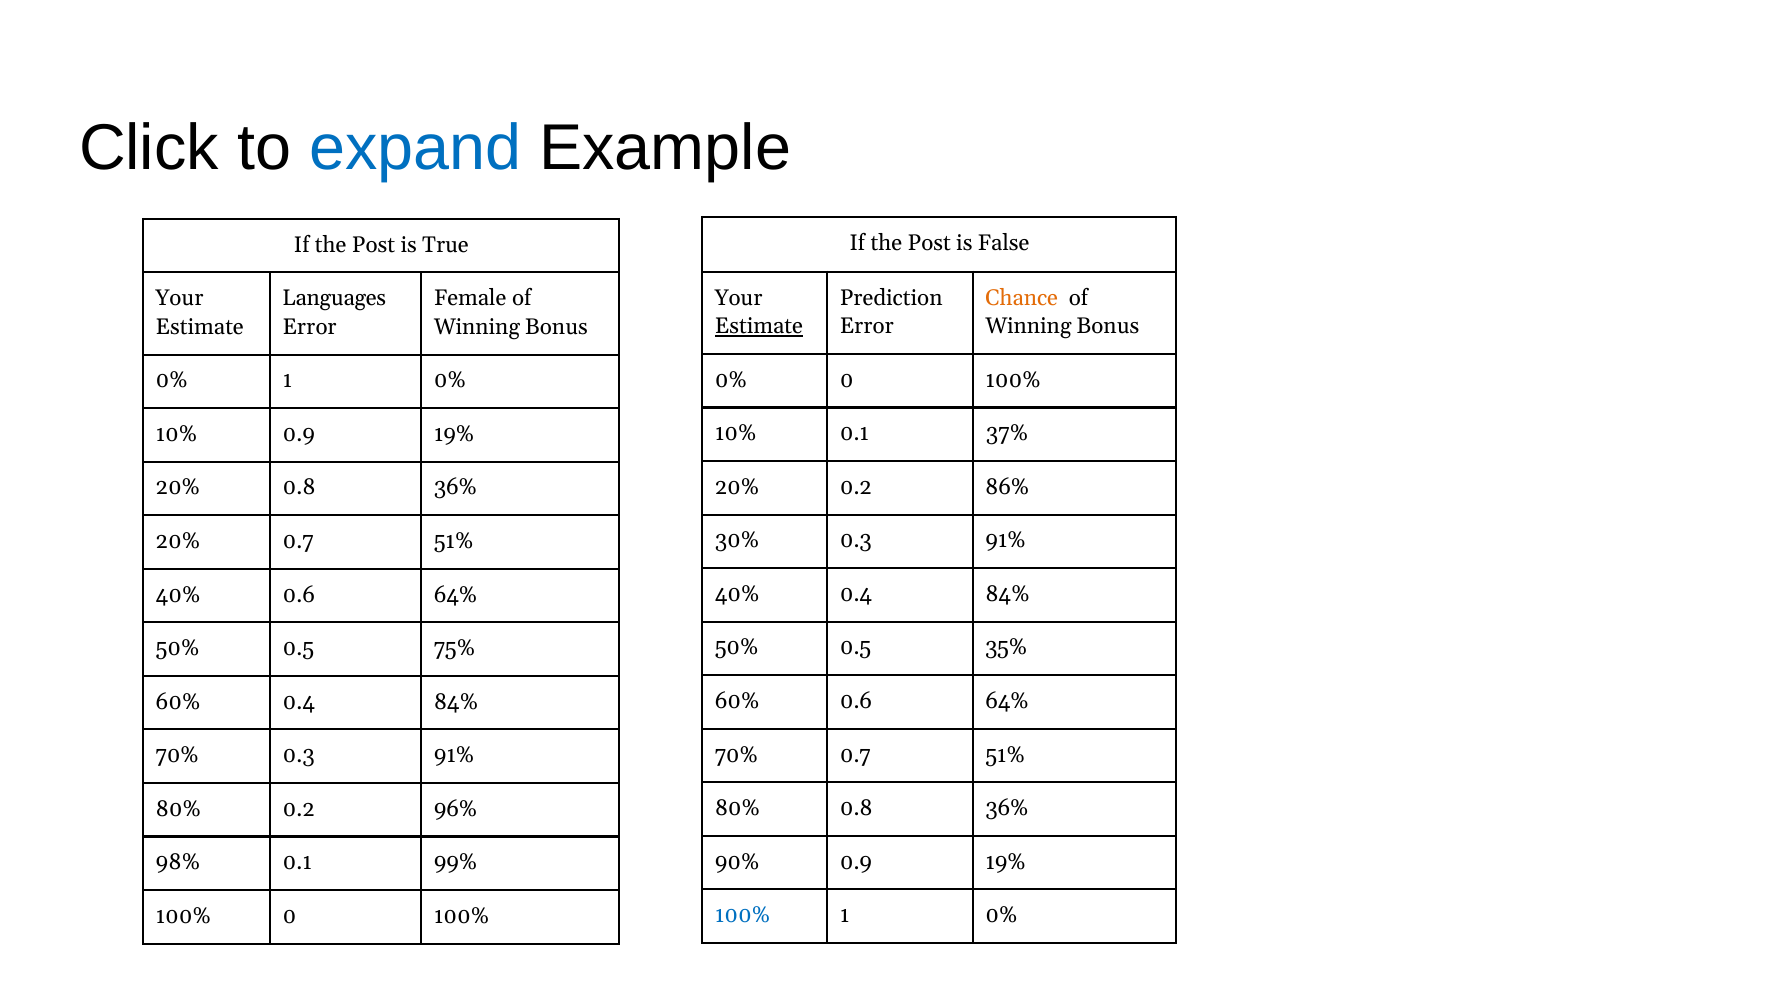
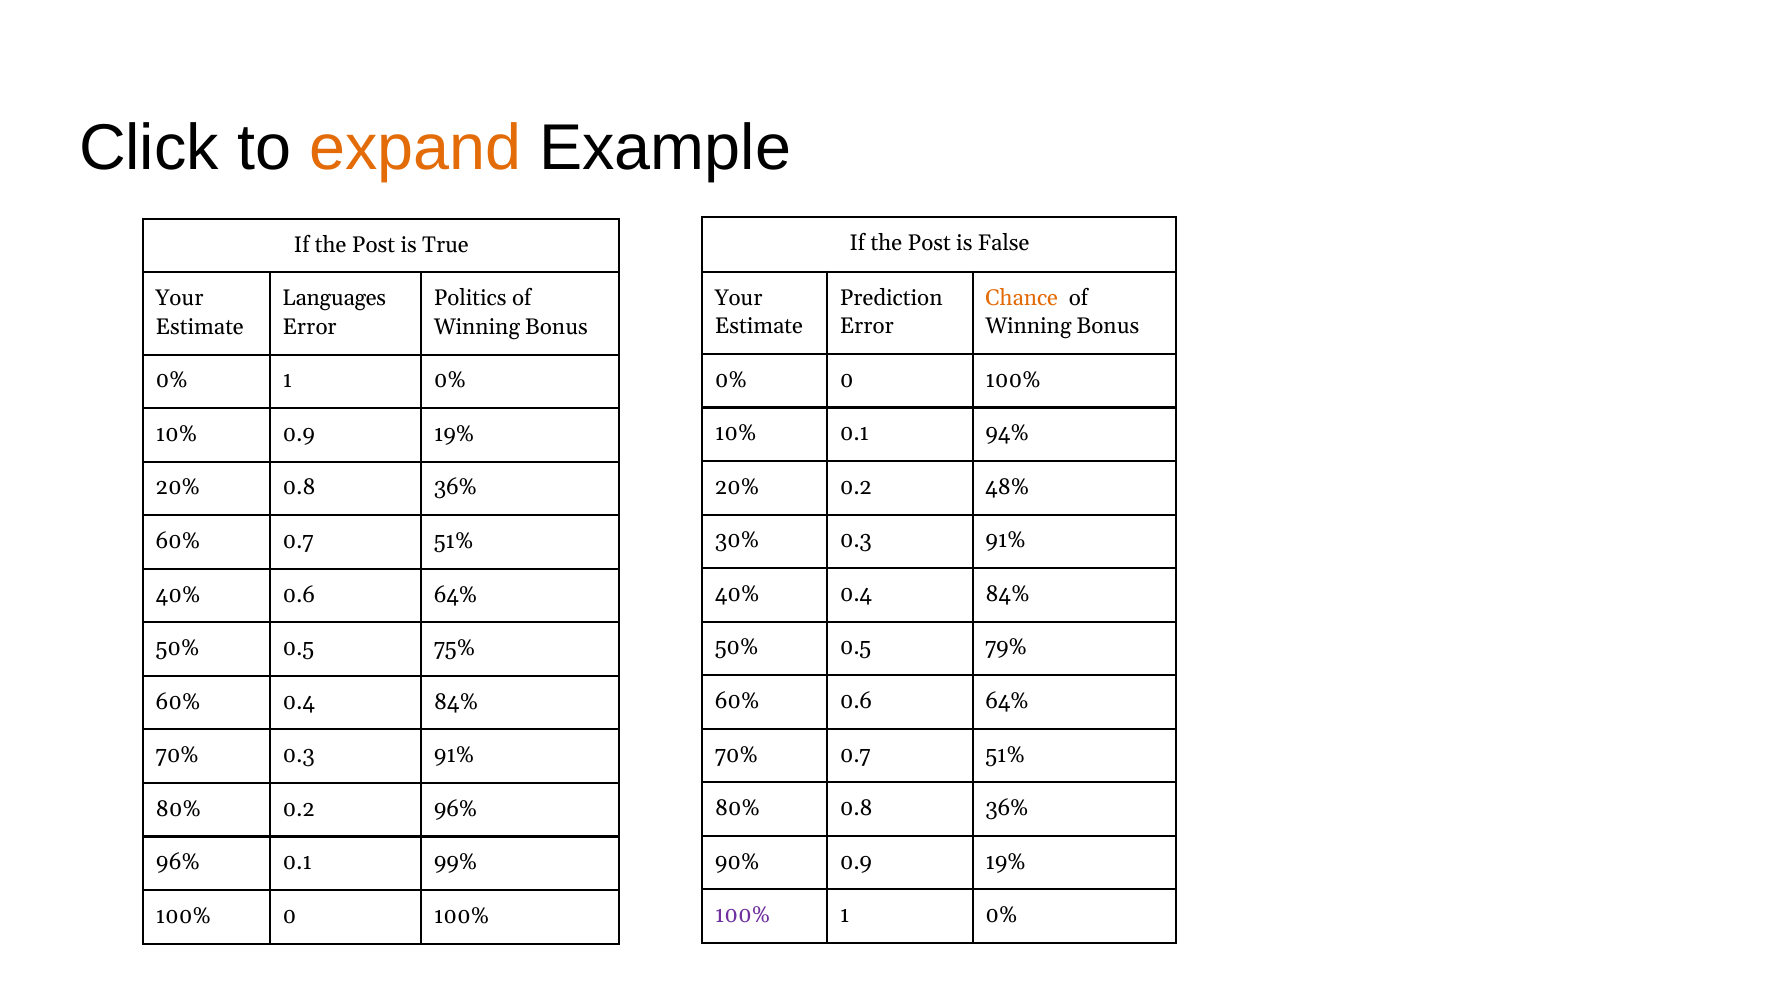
expand colour: blue -> orange
Female: Female -> Politics
Estimate at (759, 326) underline: present -> none
37%: 37% -> 94%
86%: 86% -> 48%
20% at (178, 541): 20% -> 60%
35%: 35% -> 79%
98% at (178, 862): 98% -> 96%
100% at (742, 915) colour: blue -> purple
